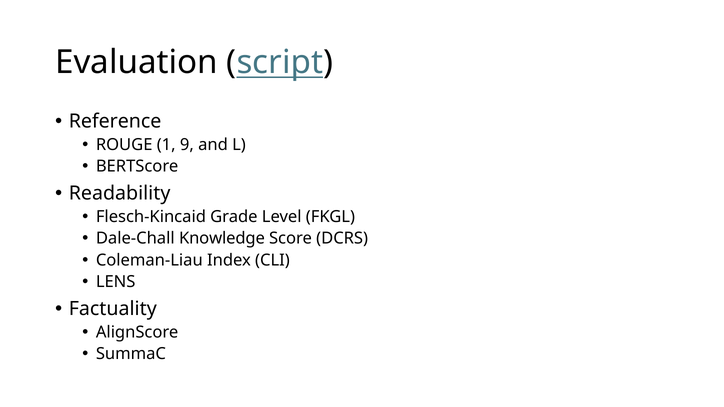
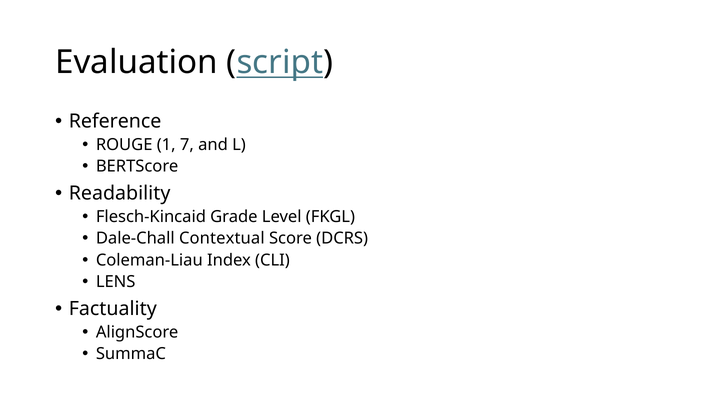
9: 9 -> 7
Knowledge: Knowledge -> Contextual
